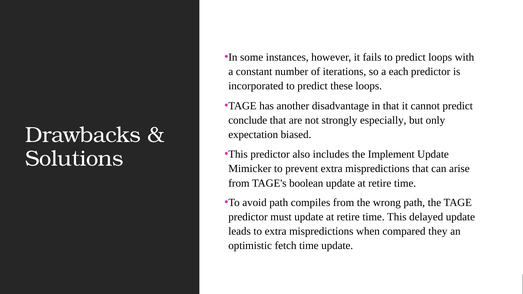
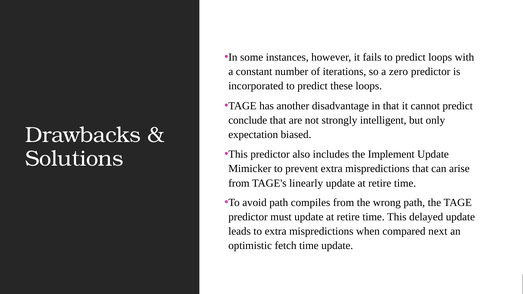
each: each -> zero
especially: especially -> intelligent
boolean: boolean -> linearly
they: they -> next
